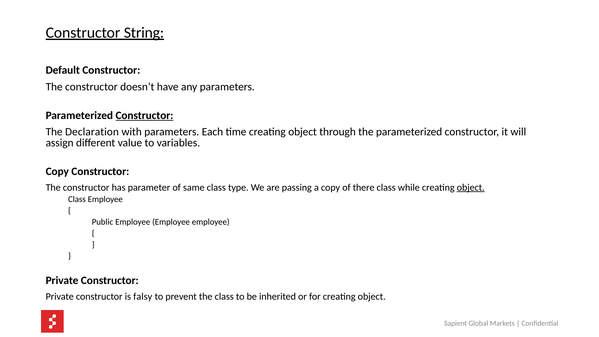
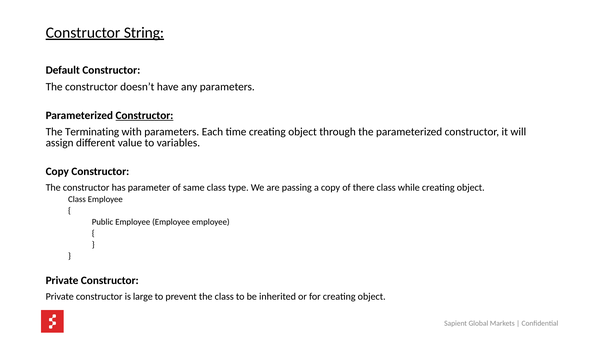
Declaration: Declaration -> Terminating
object at (471, 187) underline: present -> none
falsy: falsy -> large
